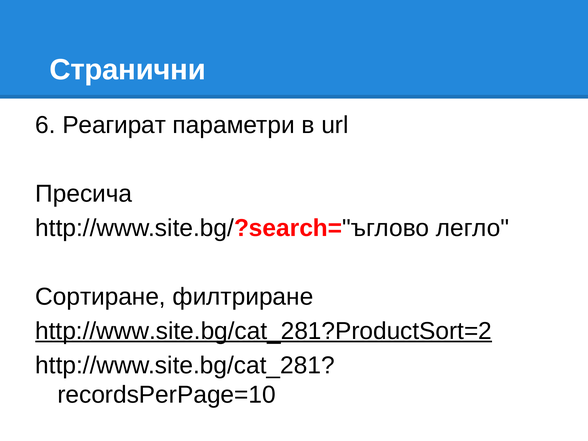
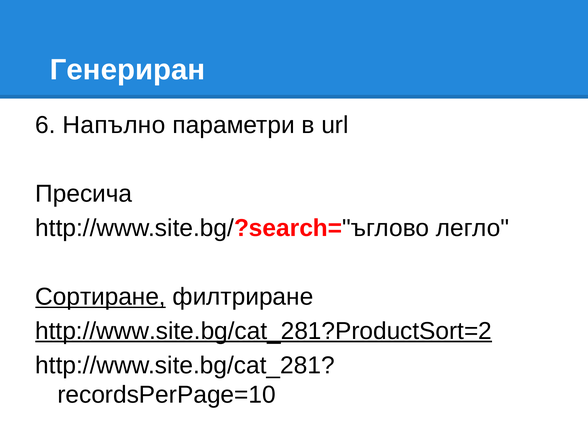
Странични: Странични -> Генериран
Реагират: Реагират -> Напълно
Сортиране underline: none -> present
